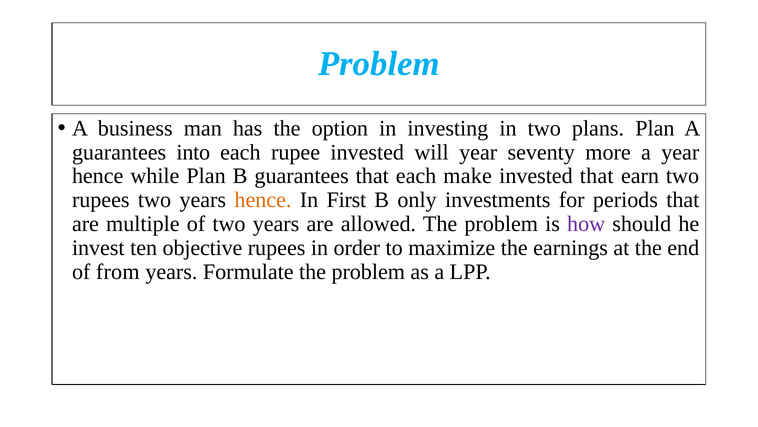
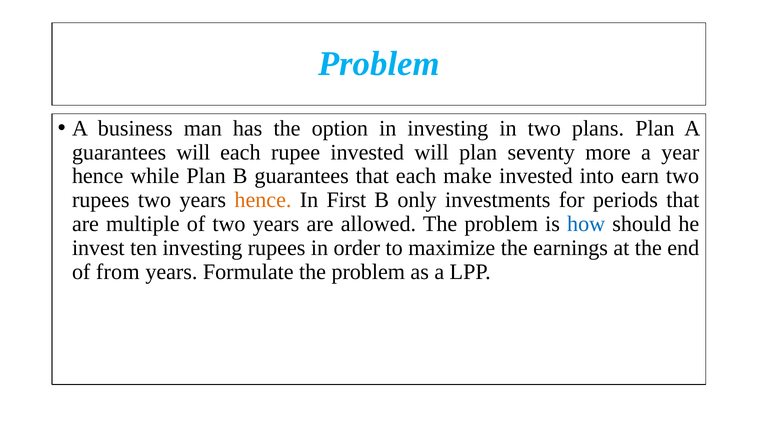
guarantees into: into -> will
will year: year -> plan
invested that: that -> into
how colour: purple -> blue
ten objective: objective -> investing
